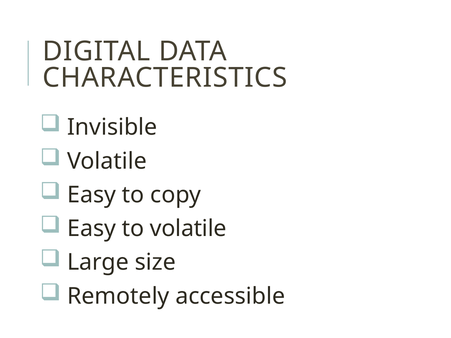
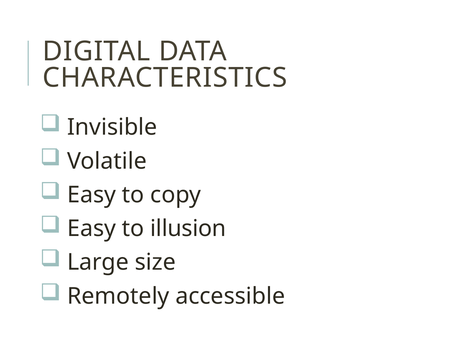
to volatile: volatile -> illusion
